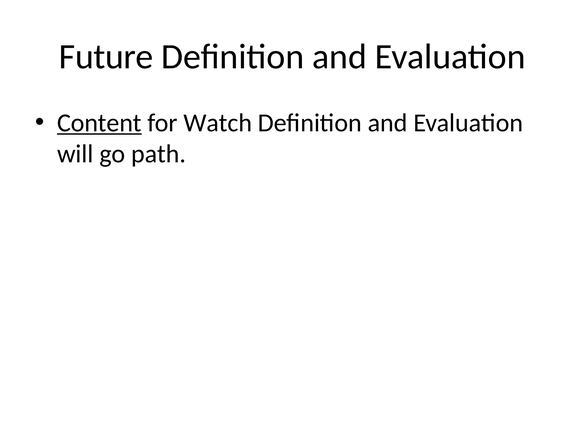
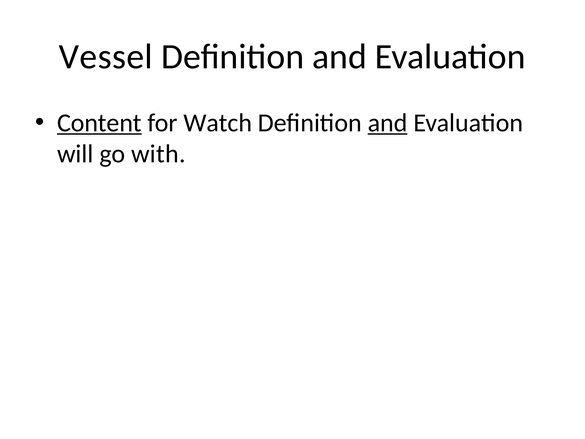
Future: Future -> Vessel
and at (388, 123) underline: none -> present
path: path -> with
